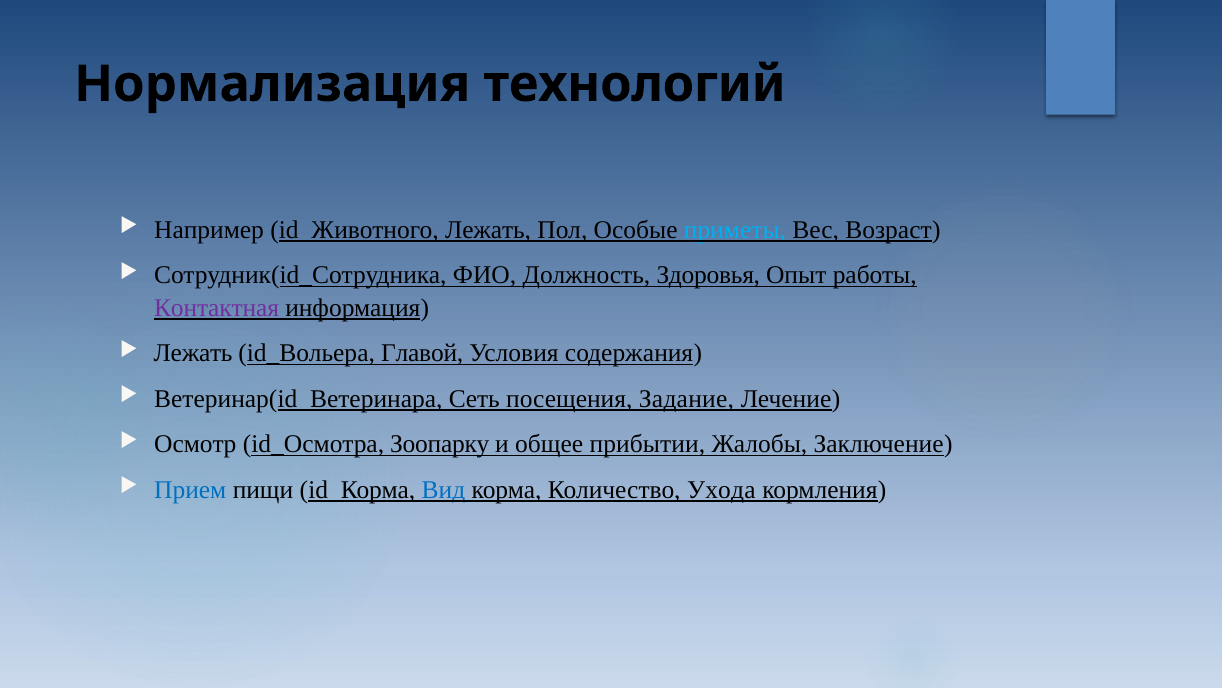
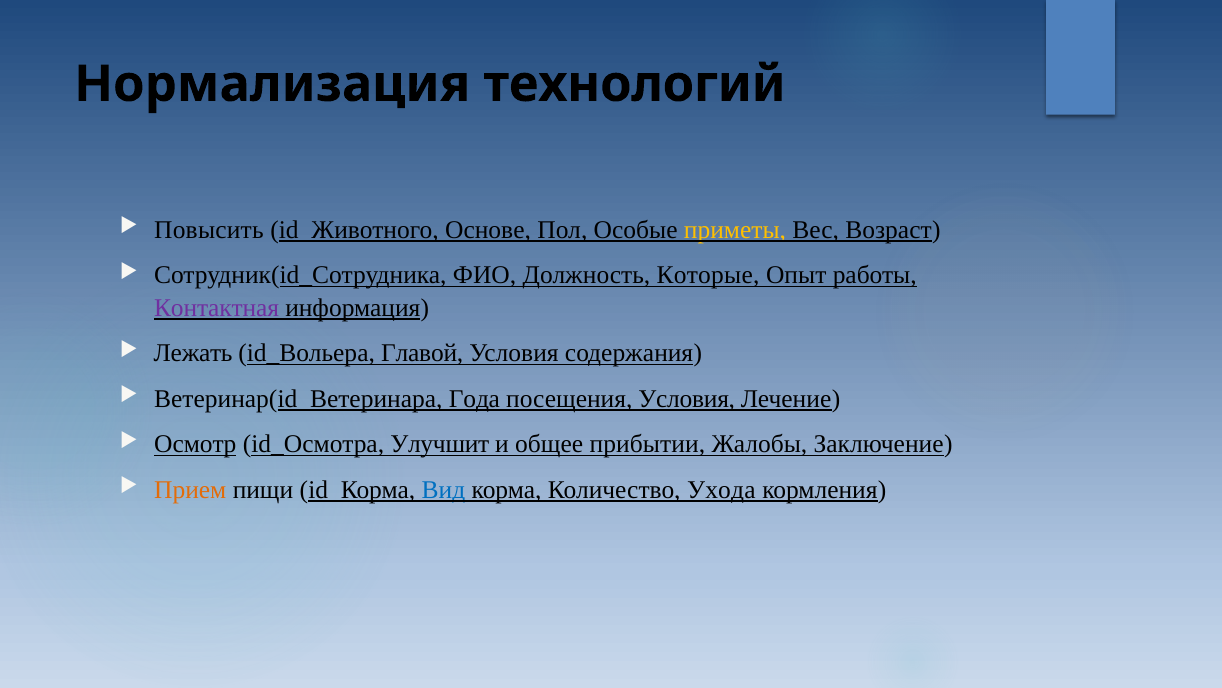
Например: Например -> Повысить
id_Животного Лежать: Лежать -> Основе
приметы colour: light blue -> yellow
Здоровья: Здоровья -> Которые
Сеть: Сеть -> Года
посещения Задание: Задание -> Условия
Осмотр underline: none -> present
Зоопарку: Зоопарку -> Улучшит
Прием colour: blue -> orange
